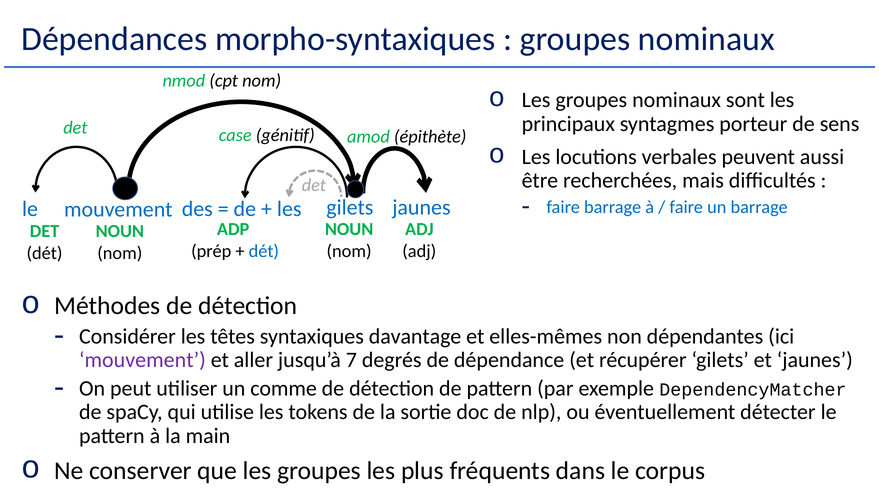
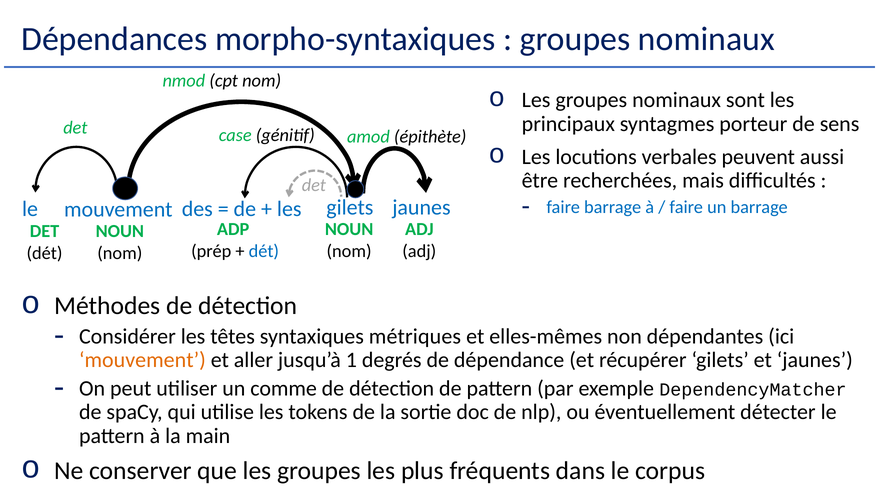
davantage: davantage -> métriques
mouvement at (142, 360) colour: purple -> orange
7: 7 -> 1
